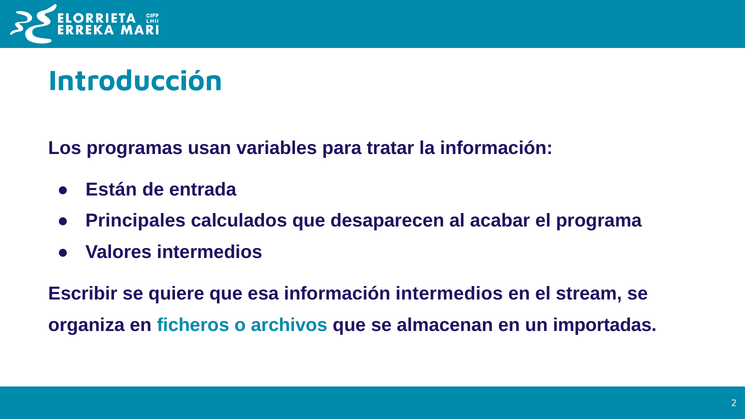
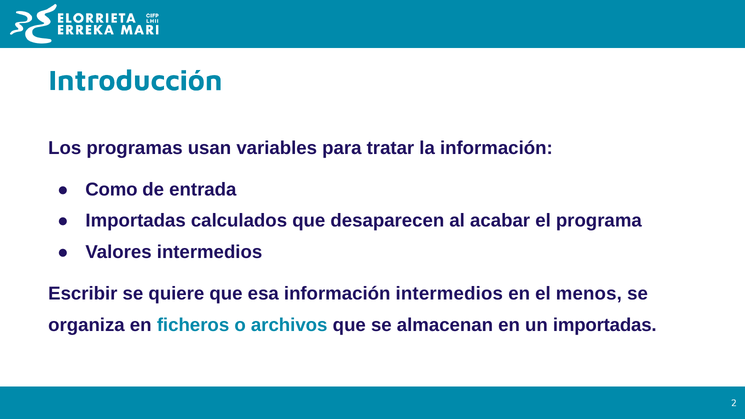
Están: Están -> Como
Principales at (136, 221): Principales -> Importadas
stream: stream -> menos
